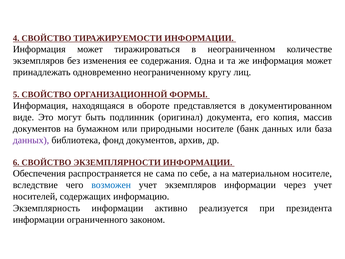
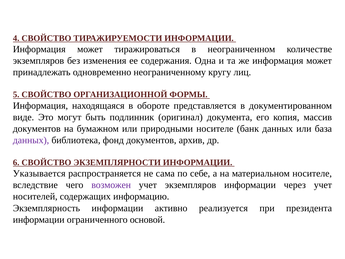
Обеспечения: Обеспечения -> Указывается
возможен colour: blue -> purple
законом: законом -> основой
